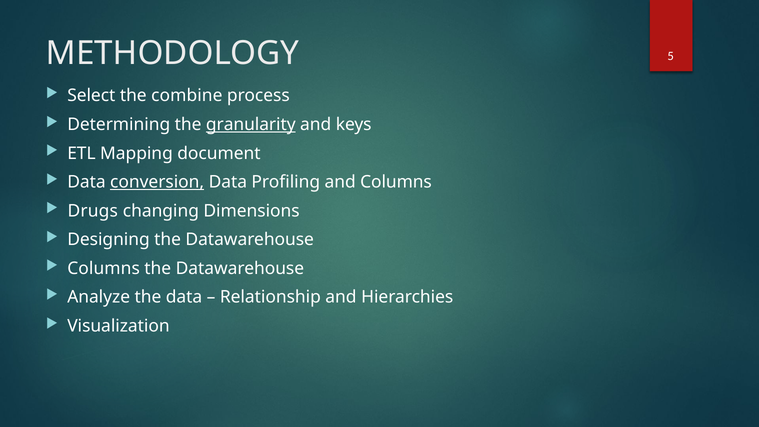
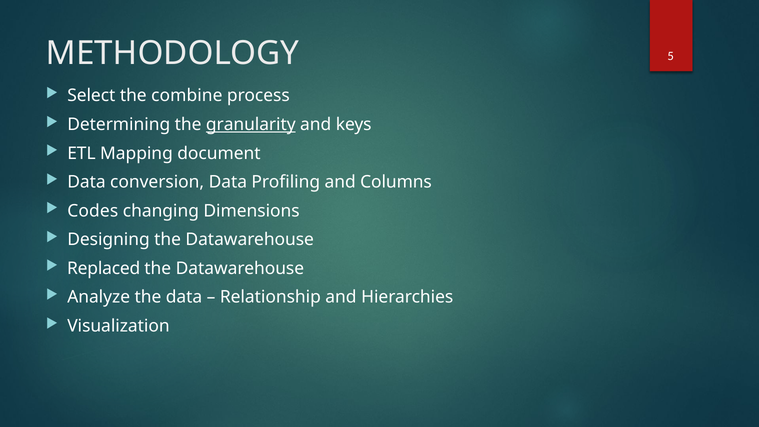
conversion underline: present -> none
Drugs: Drugs -> Codes
Columns at (104, 268): Columns -> Replaced
